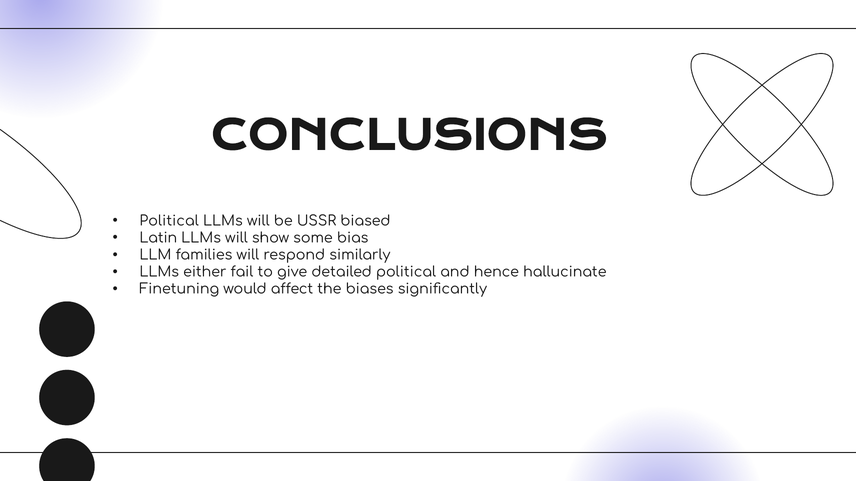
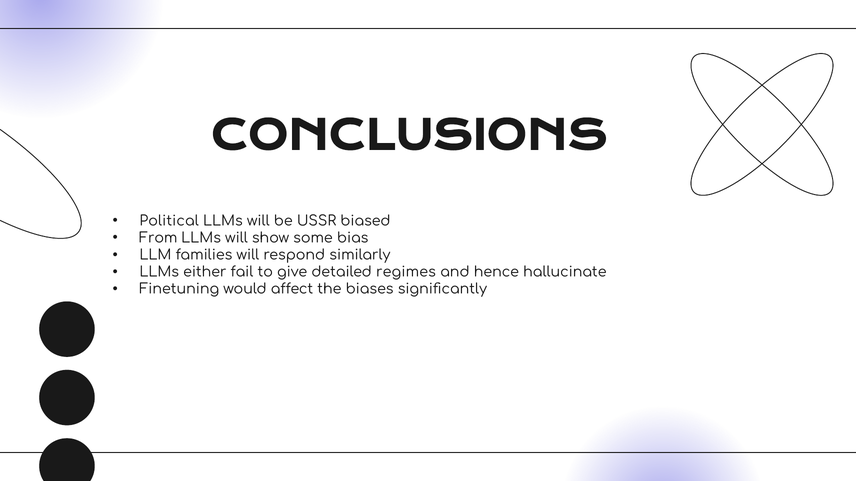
Latin: Latin -> From
detailed political: political -> regimes
